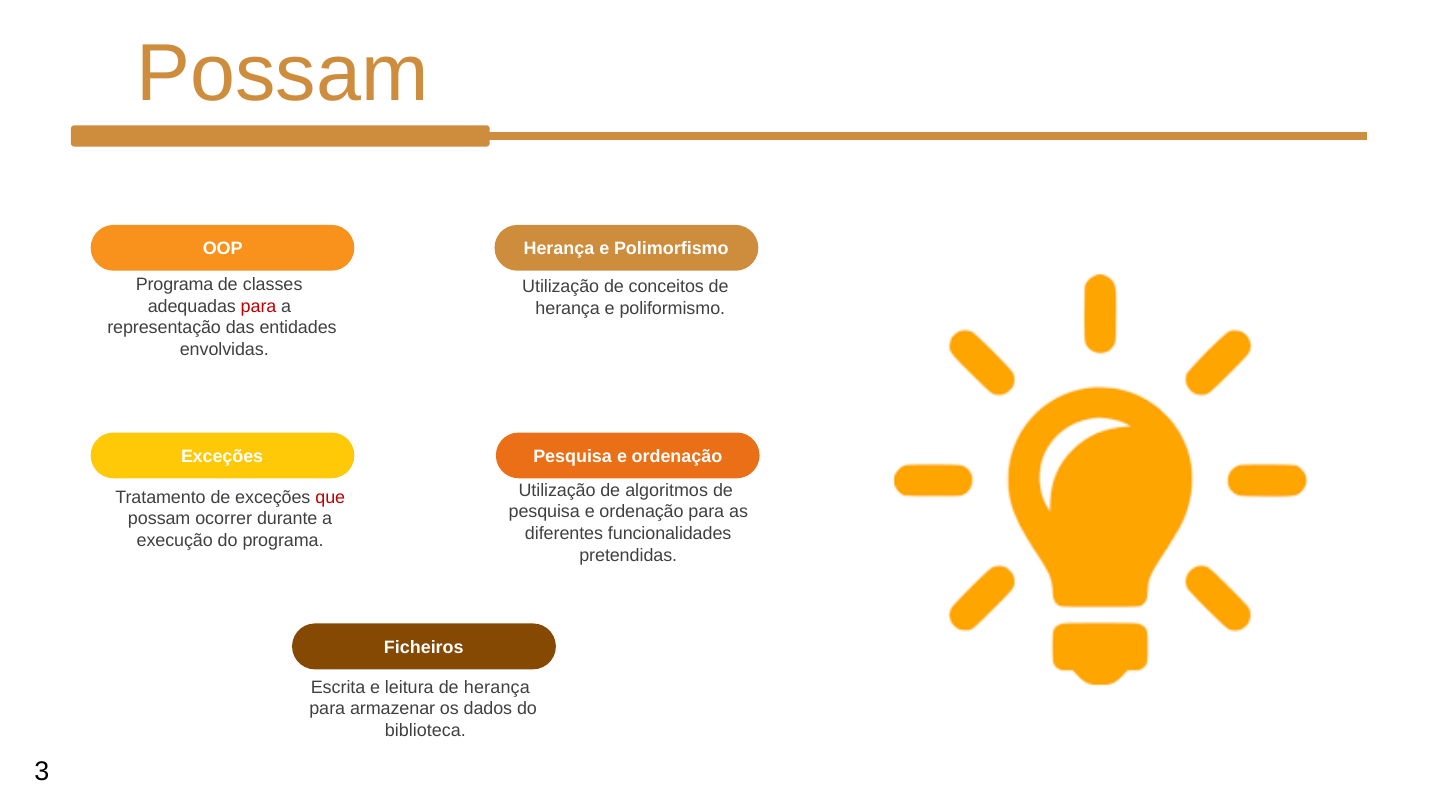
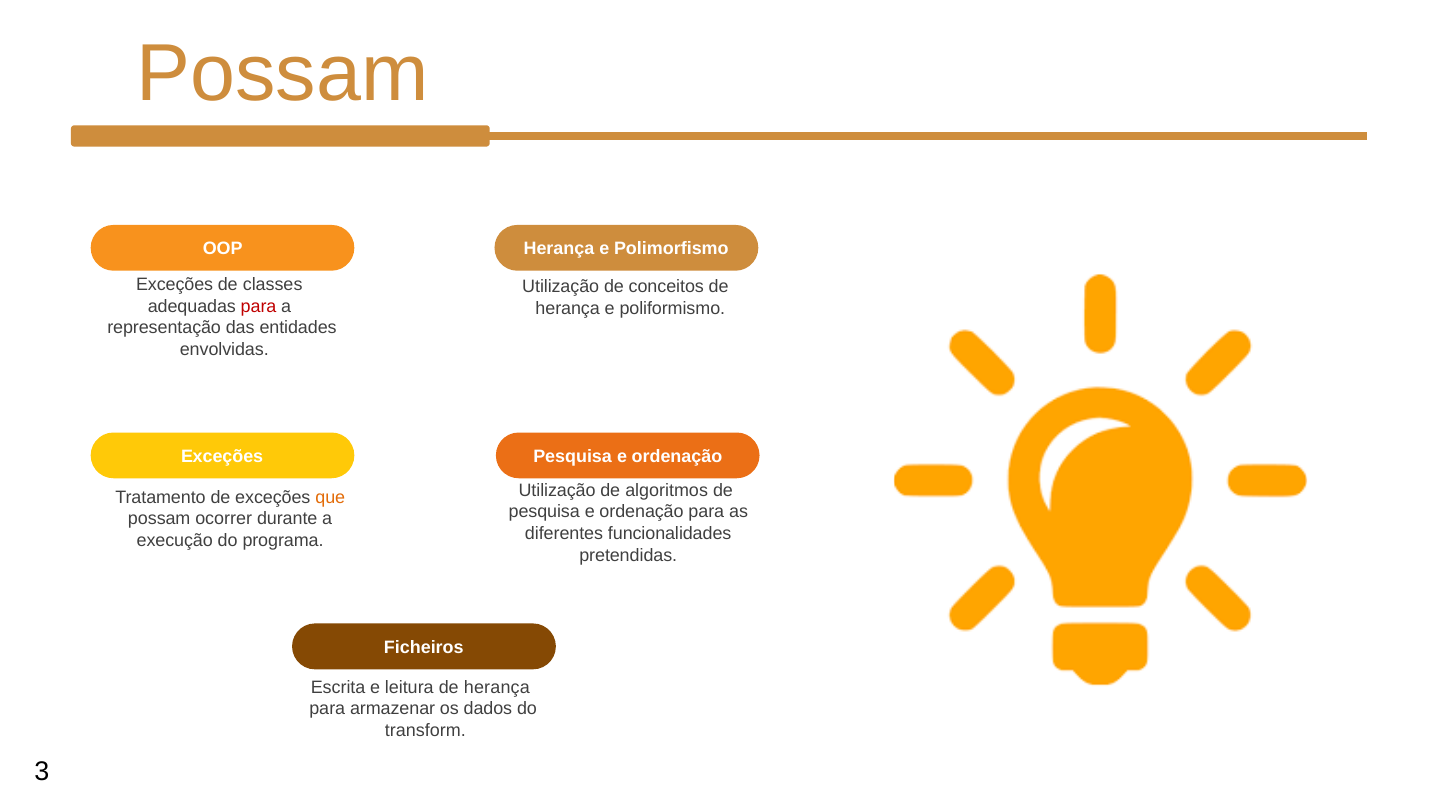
Programa at (175, 285): Programa -> Exceções
que colour: red -> orange
biblioteca: biblioteca -> transform
